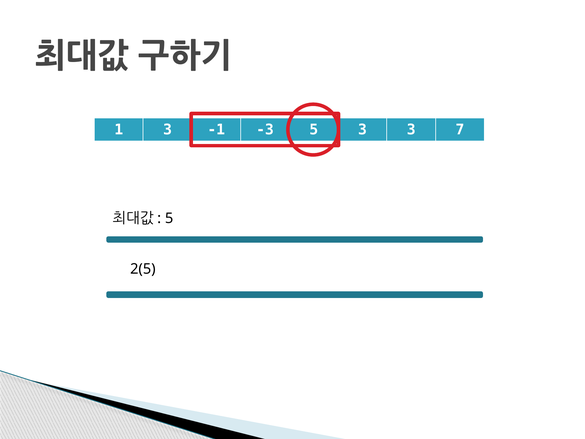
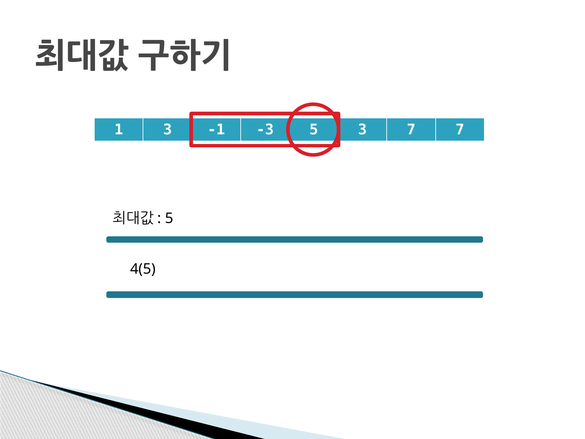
3 3: 3 -> 7
2(5: 2(5 -> 4(5
